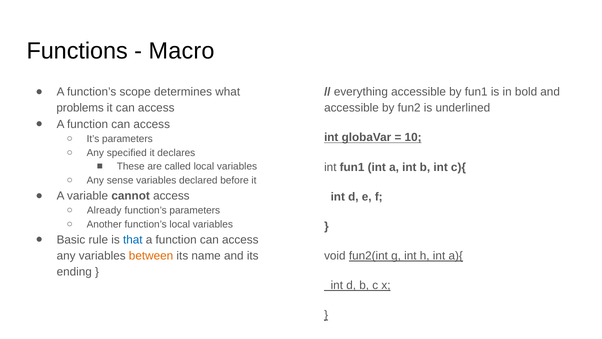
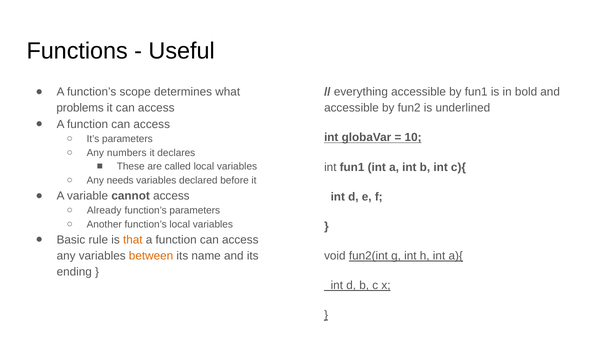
Macro: Macro -> Useful
specified: specified -> numbers
sense: sense -> needs
that colour: blue -> orange
